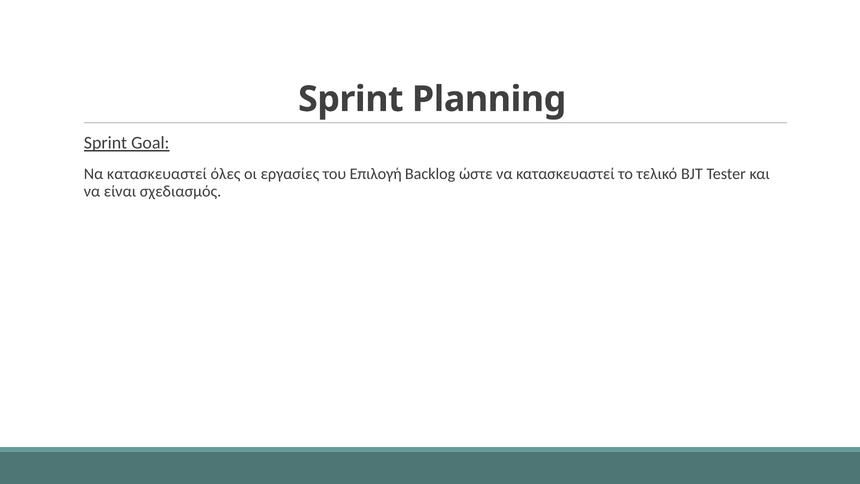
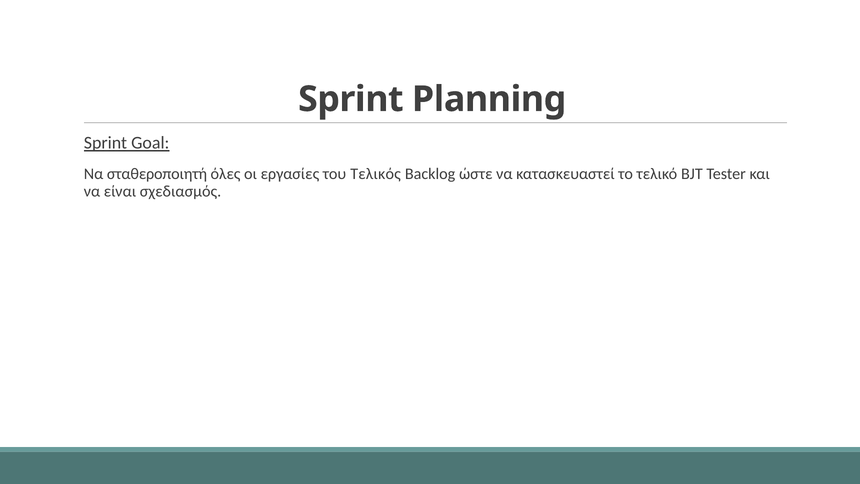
κατασκευαστεί at (157, 174): κατασκευαστεί -> σταθεροποιητή
Επιλογή: Επιλογή -> Τελικός
